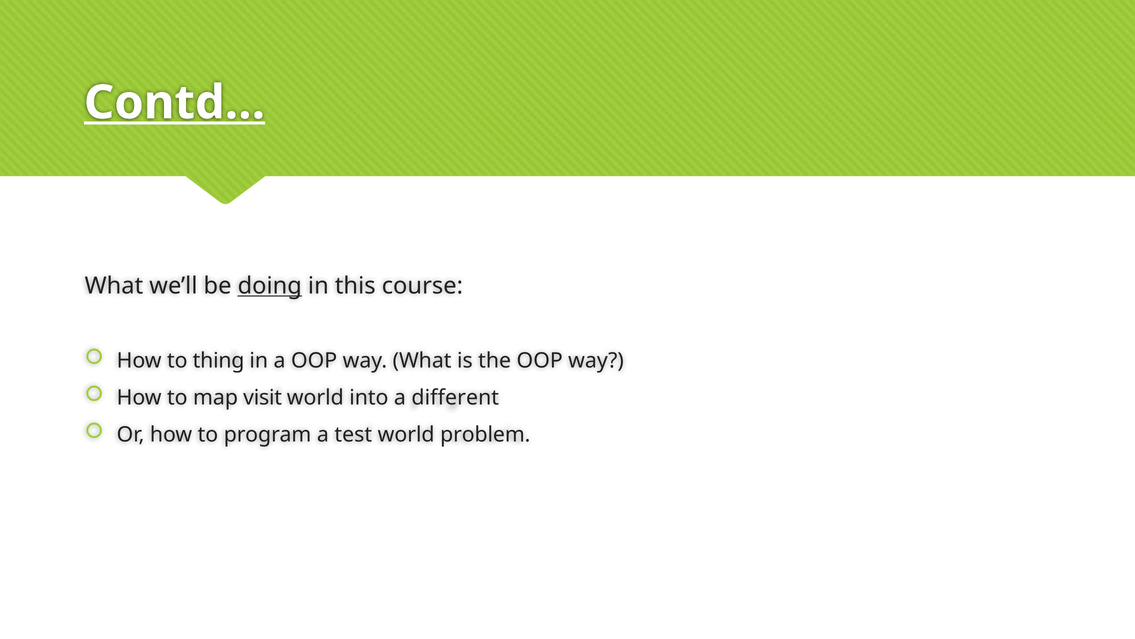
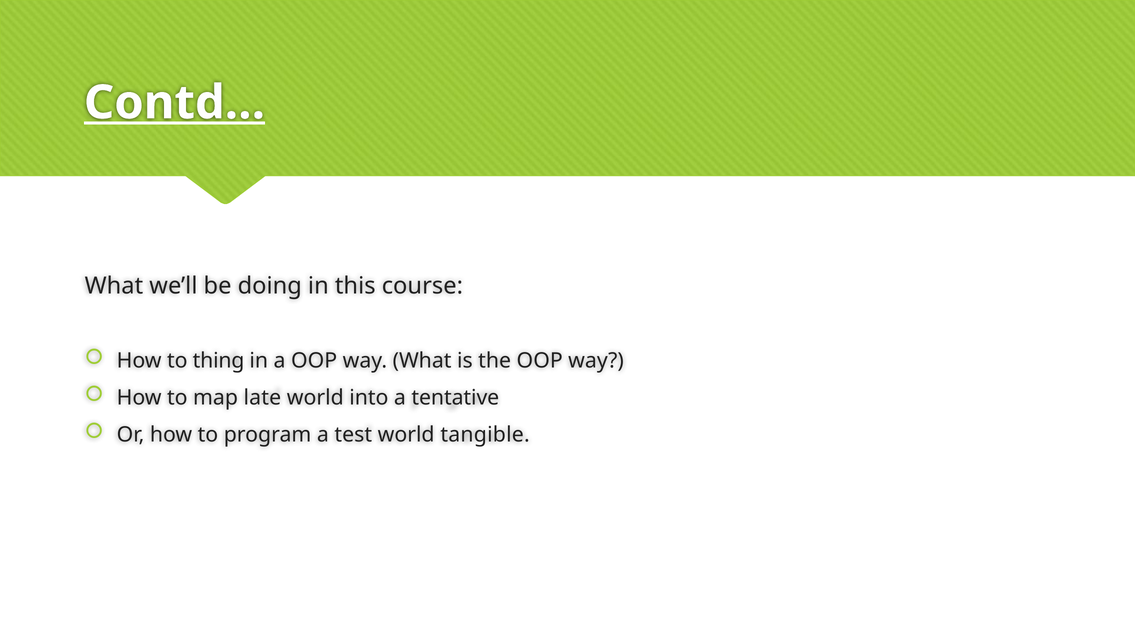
doing underline: present -> none
visit: visit -> late
different: different -> tentative
problem: problem -> tangible
